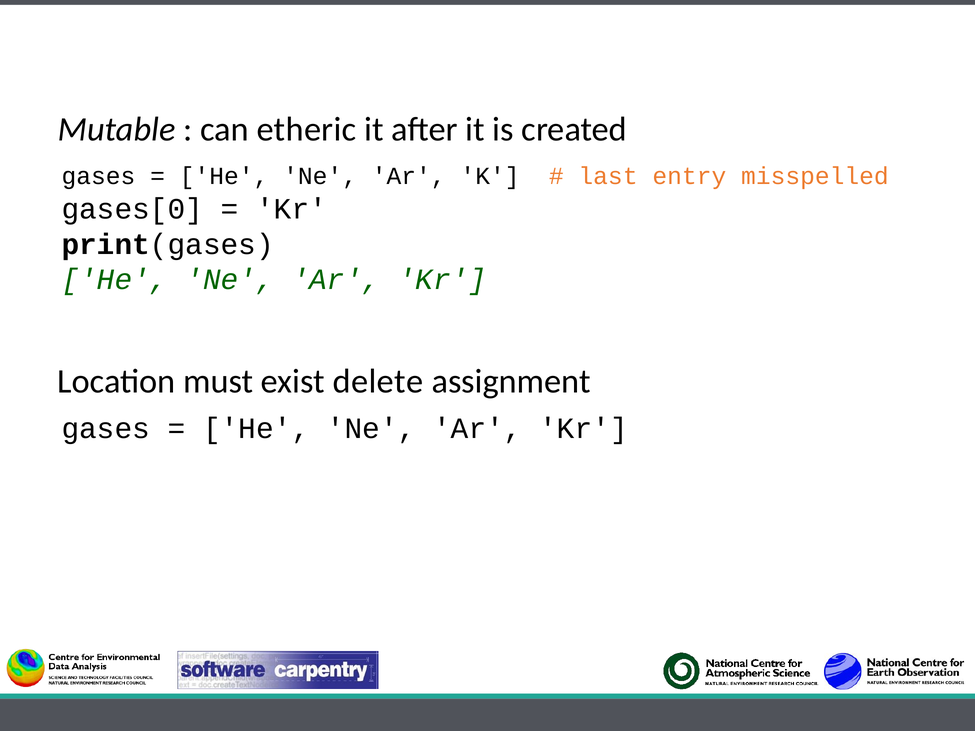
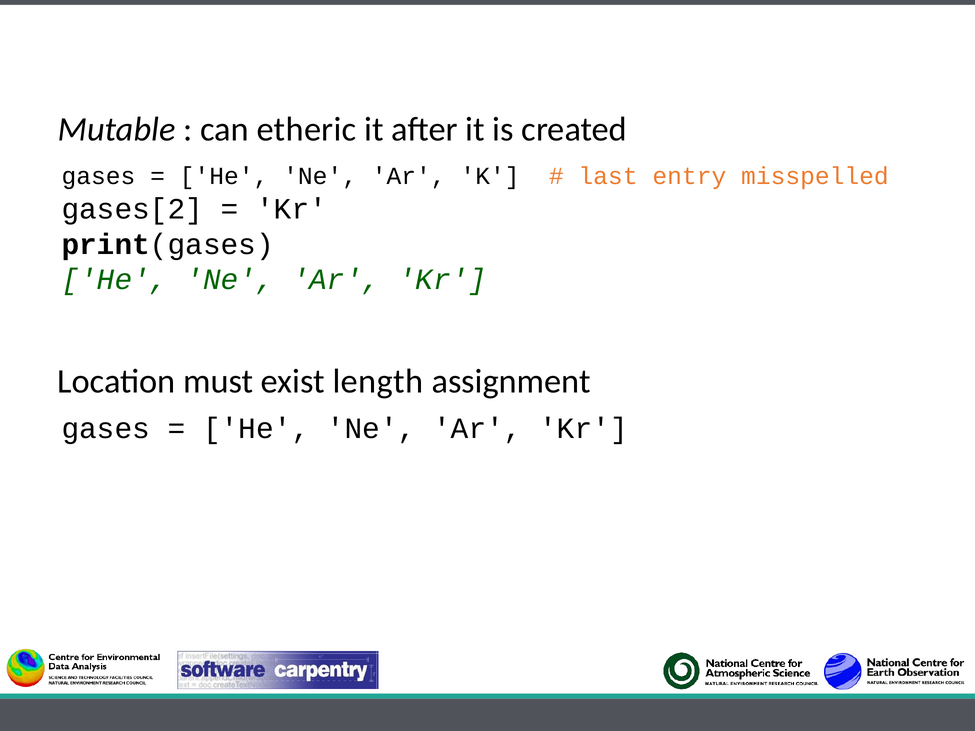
gases[0: gases[0 -> gases[2
delete: delete -> length
